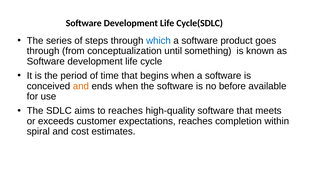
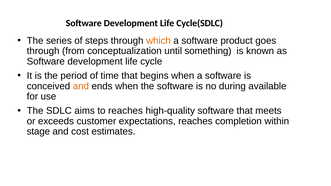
which colour: blue -> orange
before: before -> during
spiral: spiral -> stage
